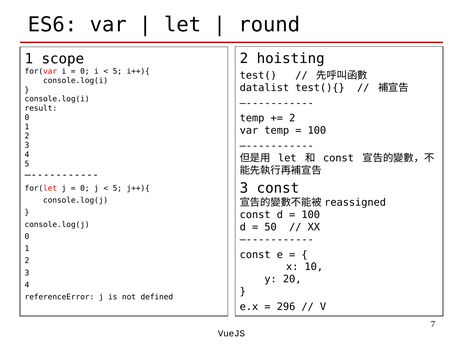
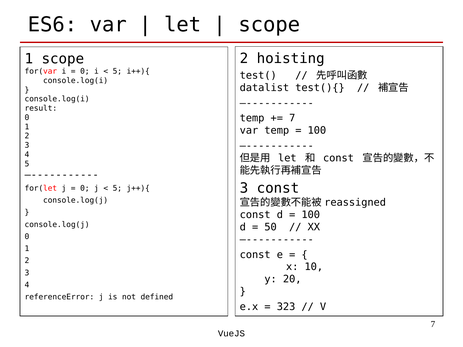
round at (269, 25): round -> scope
2 at (292, 118): 2 -> 7
296: 296 -> 323
